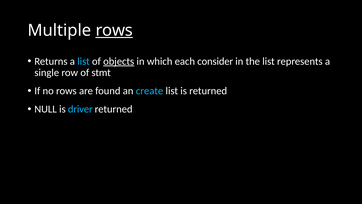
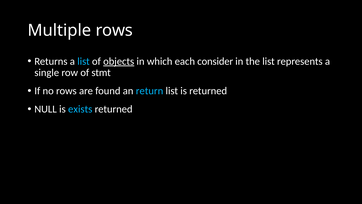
rows at (114, 30) underline: present -> none
create: create -> return
driver: driver -> exists
